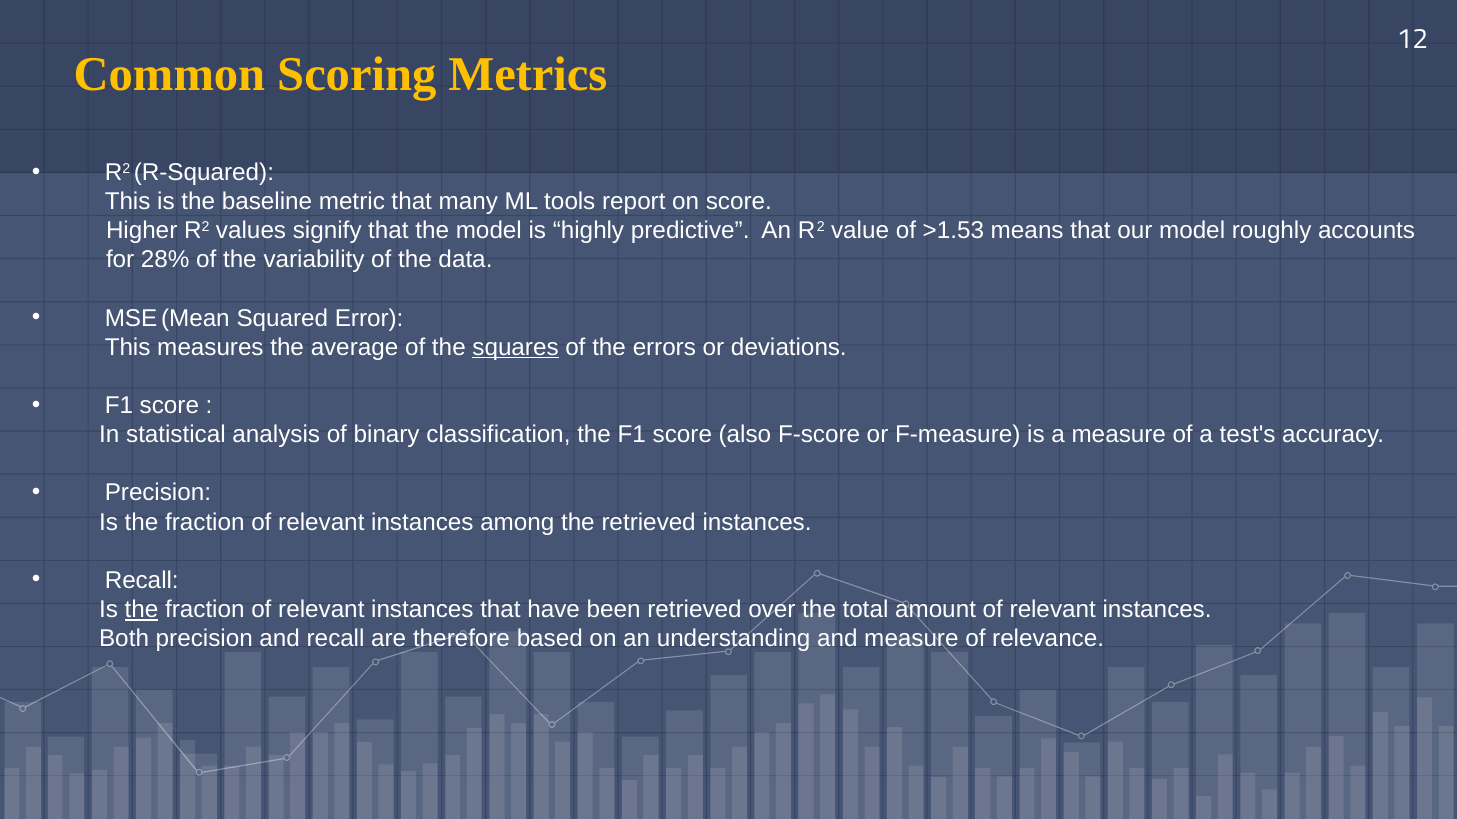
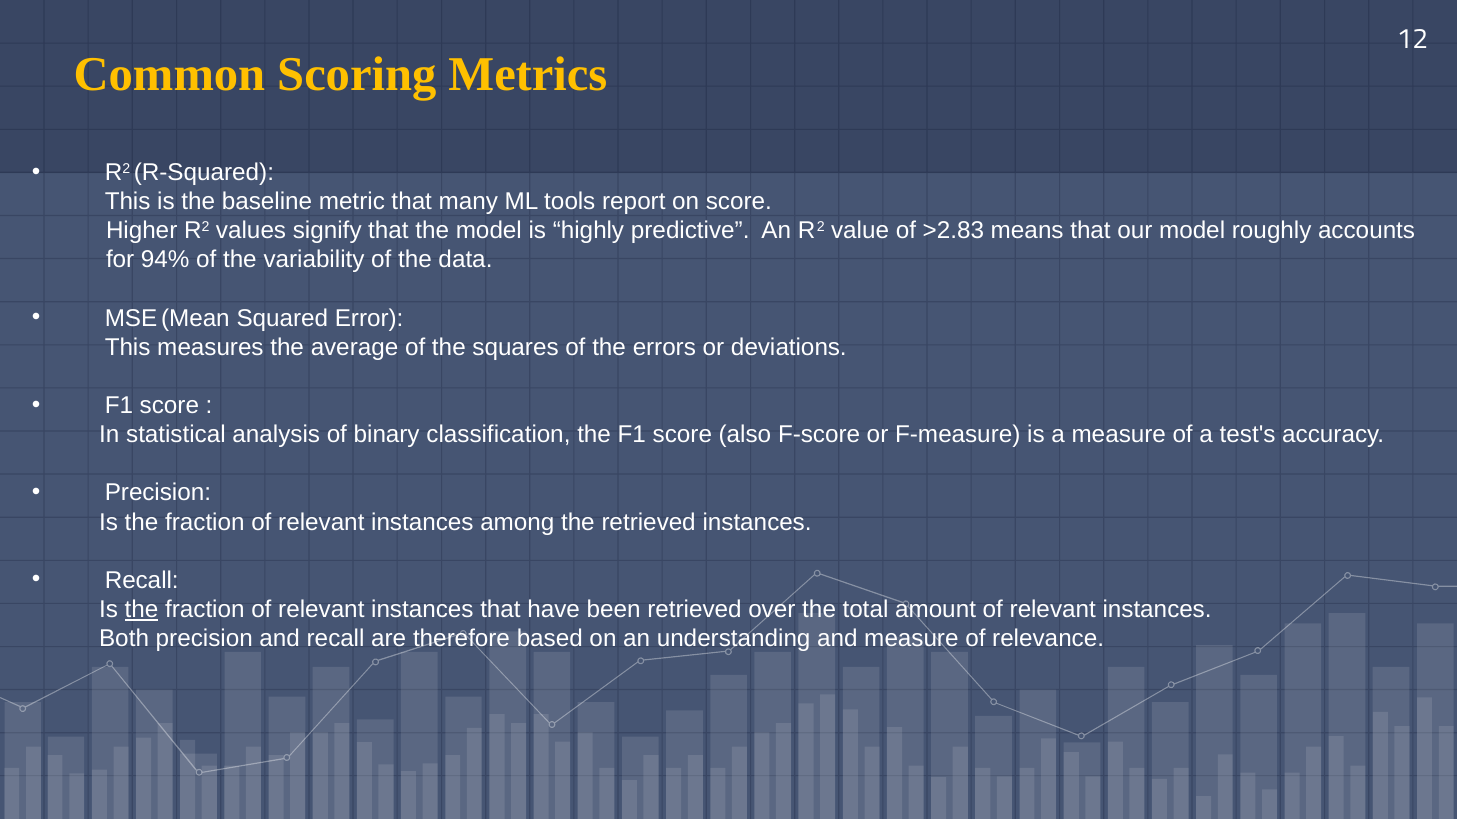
>1.53: >1.53 -> >2.83
28%: 28% -> 94%
squares underline: present -> none
